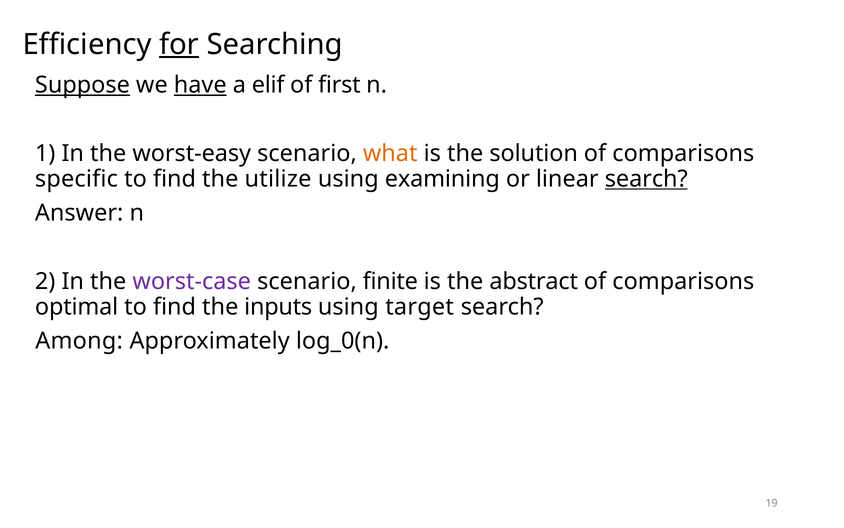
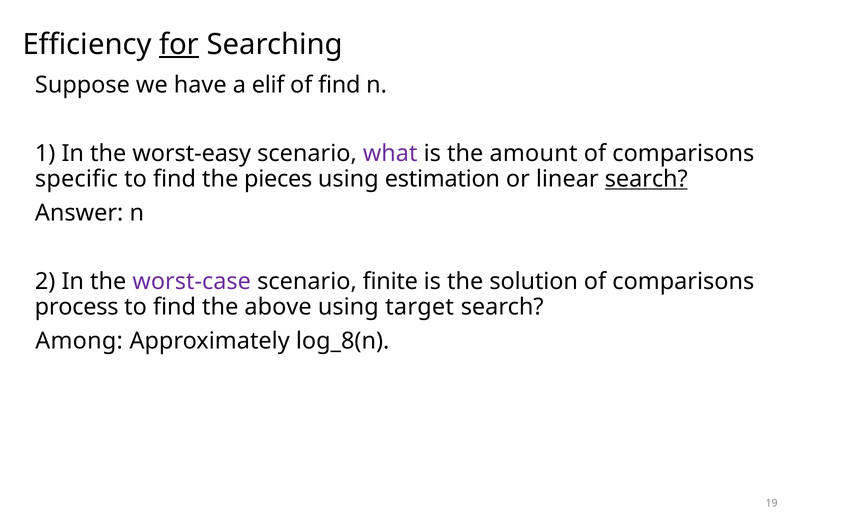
Suppose underline: present -> none
have underline: present -> none
of first: first -> find
what colour: orange -> purple
solution: solution -> amount
utilize: utilize -> pieces
examining: examining -> estimation
abstract: abstract -> solution
optimal: optimal -> process
inputs: inputs -> above
log_0(n: log_0(n -> log_8(n
